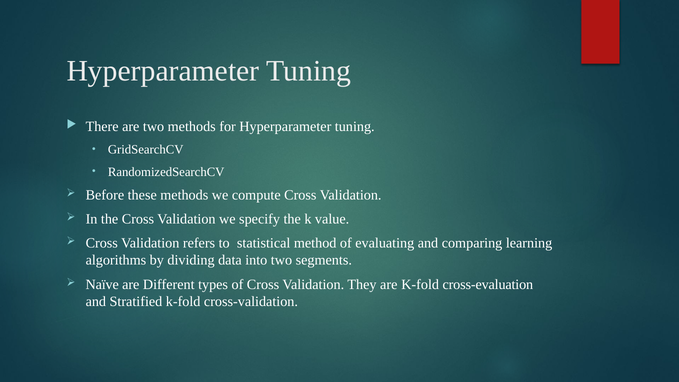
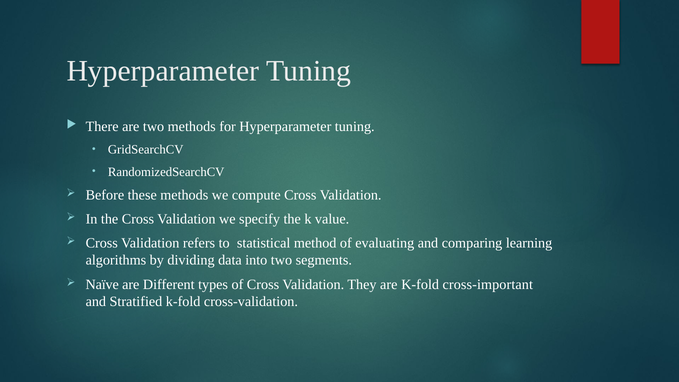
cross-evaluation: cross-evaluation -> cross-important
